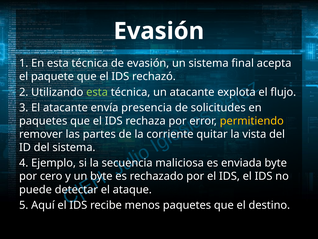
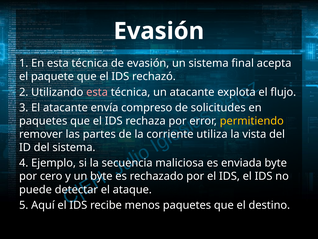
esta at (97, 92) colour: light green -> pink
presencia: presencia -> compreso
quitar: quitar -> utiliza
